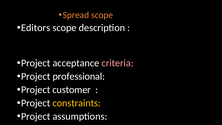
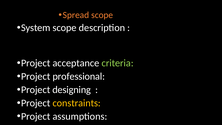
Editors: Editors -> System
criteria colour: pink -> light green
customer: customer -> designing
